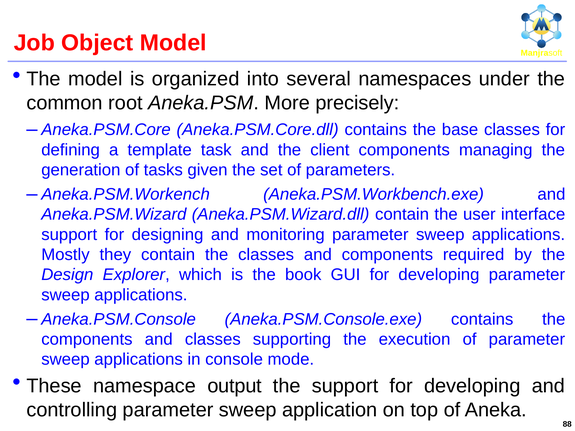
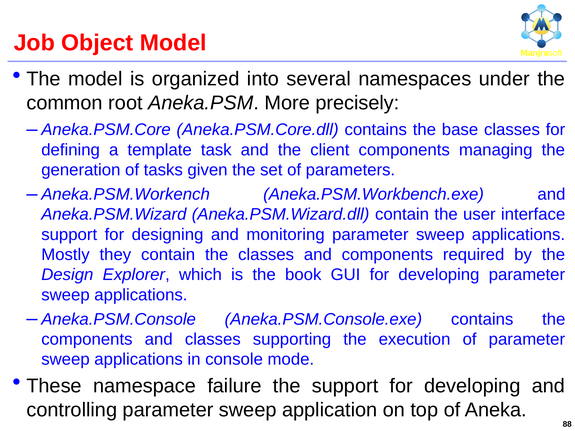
output: output -> failure
